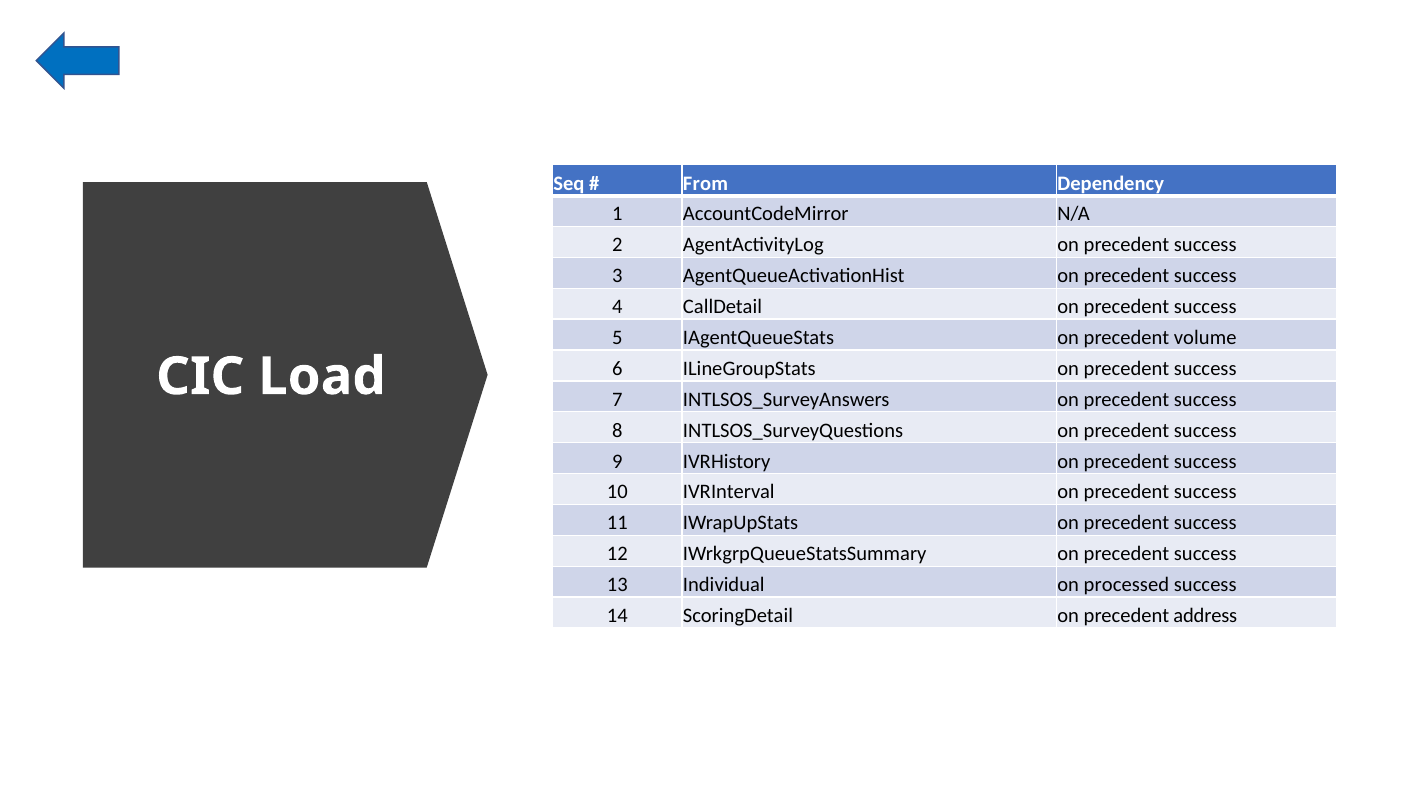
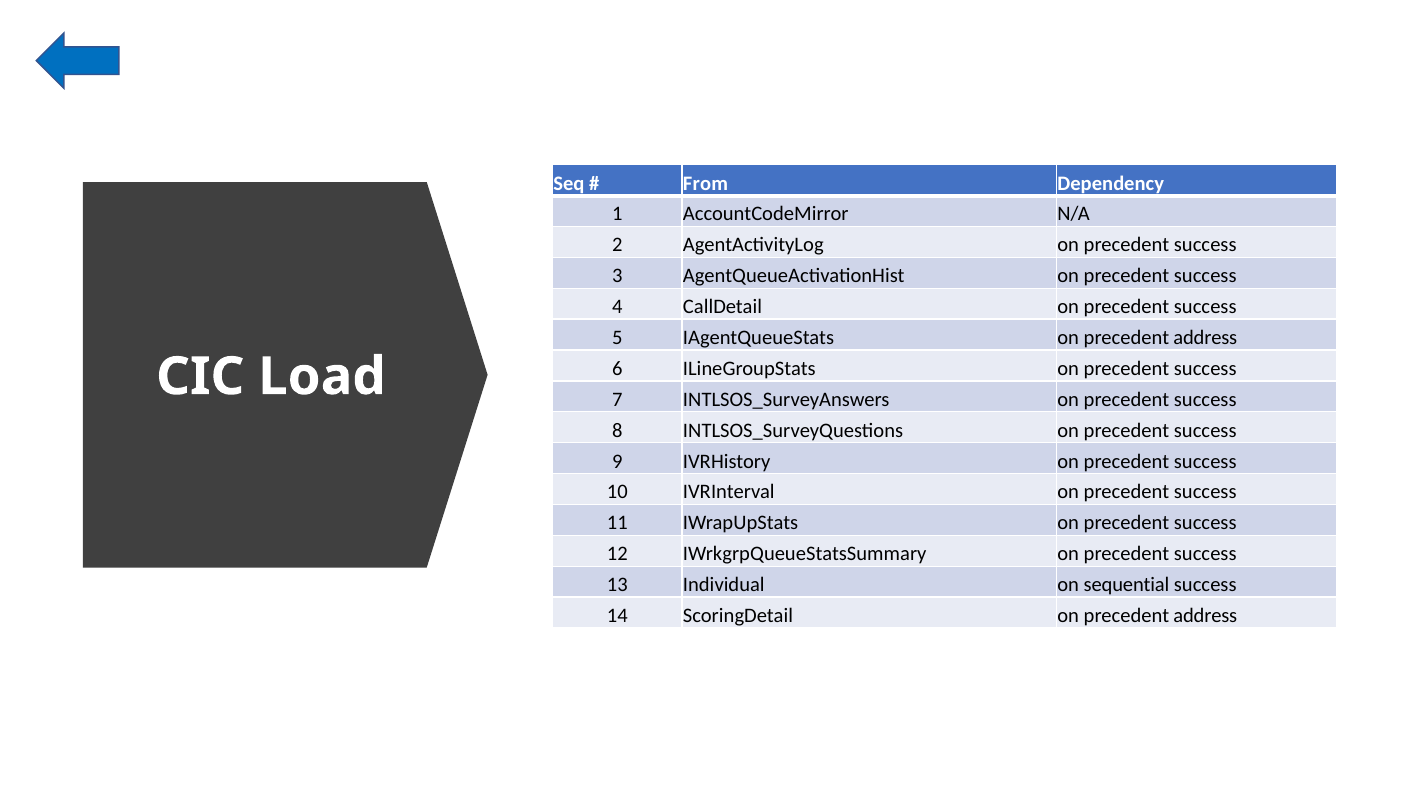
IAgentQueueStats on precedent volume: volume -> address
processed: processed -> sequential
